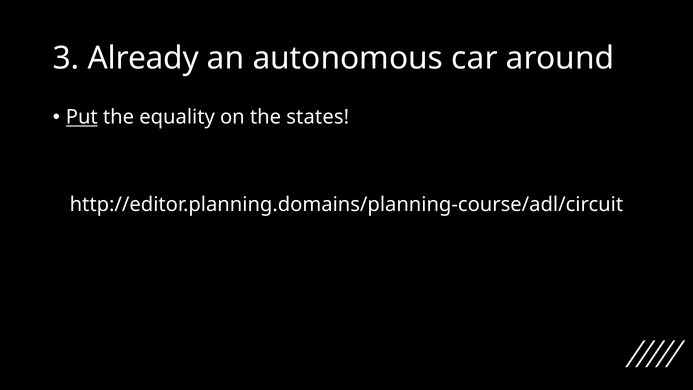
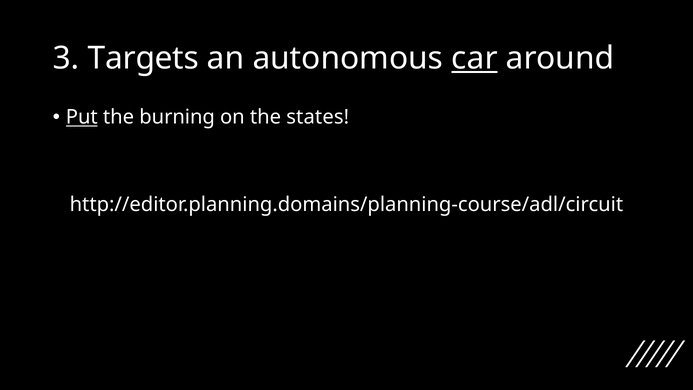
Already: Already -> Targets
car underline: none -> present
equality: equality -> burning
